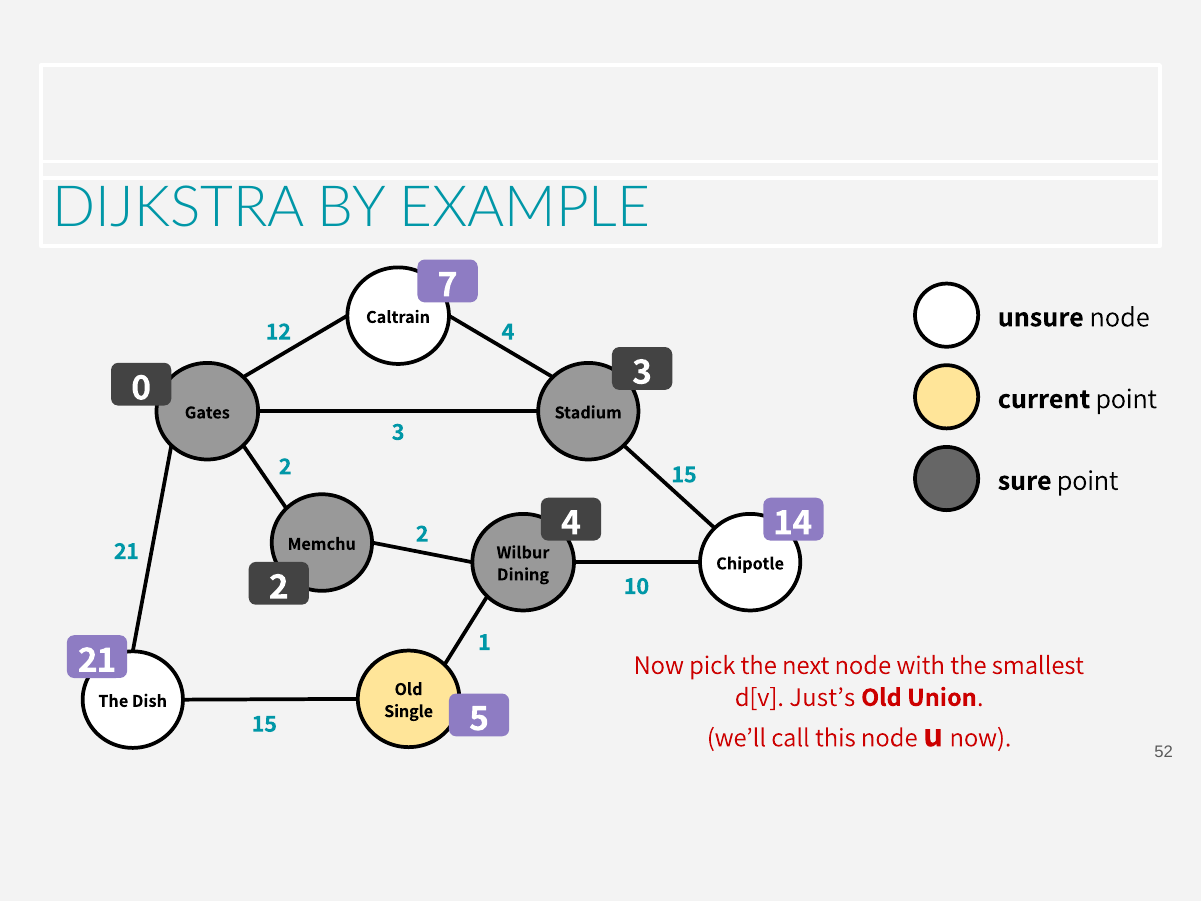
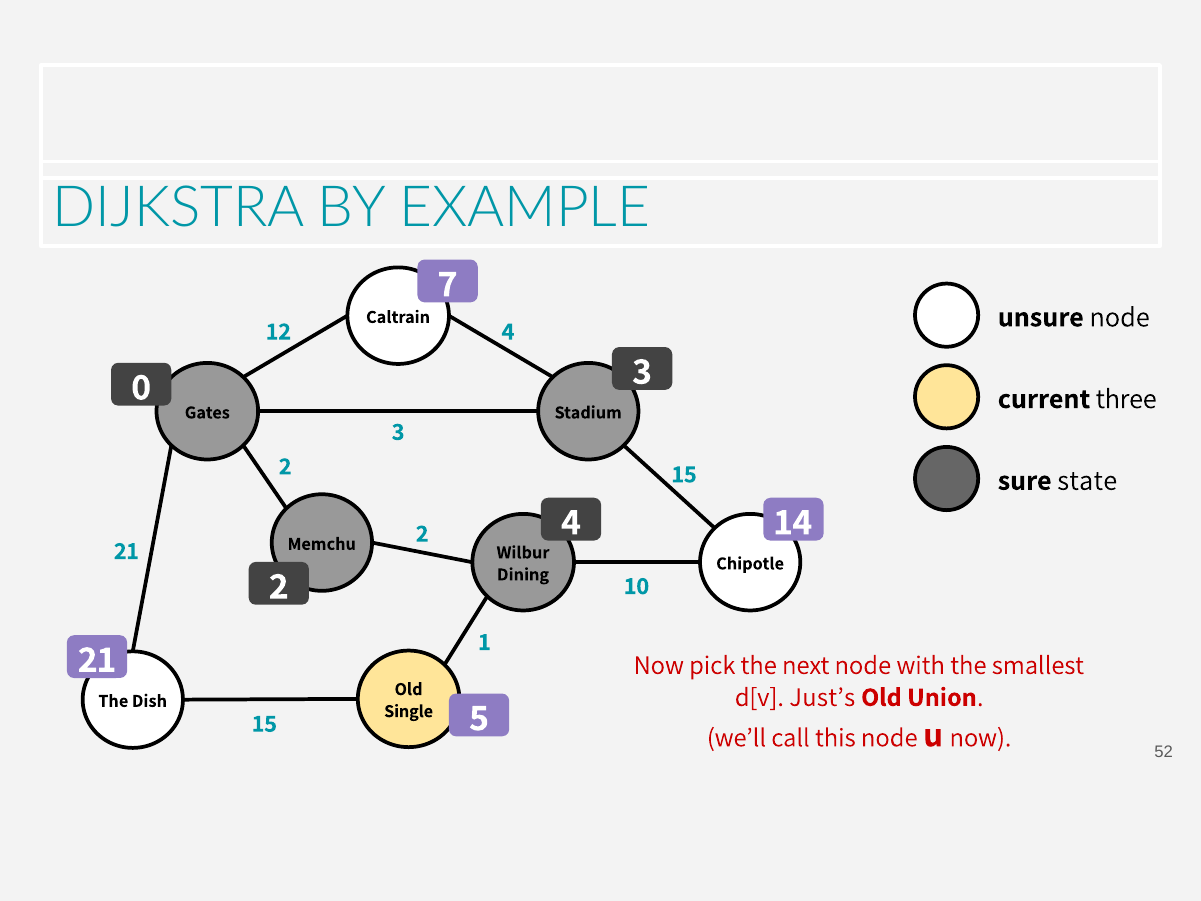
current point: point -> three
sure point: point -> state
